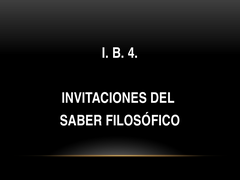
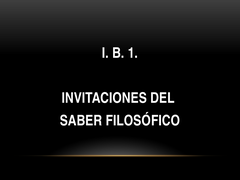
4: 4 -> 1
